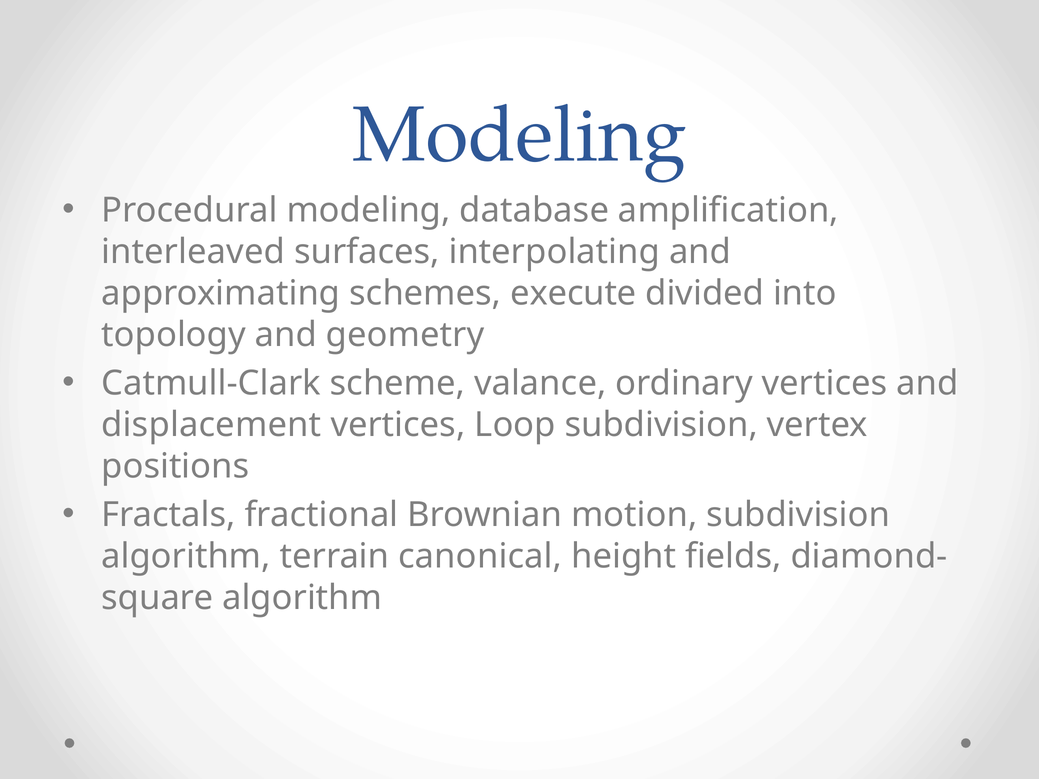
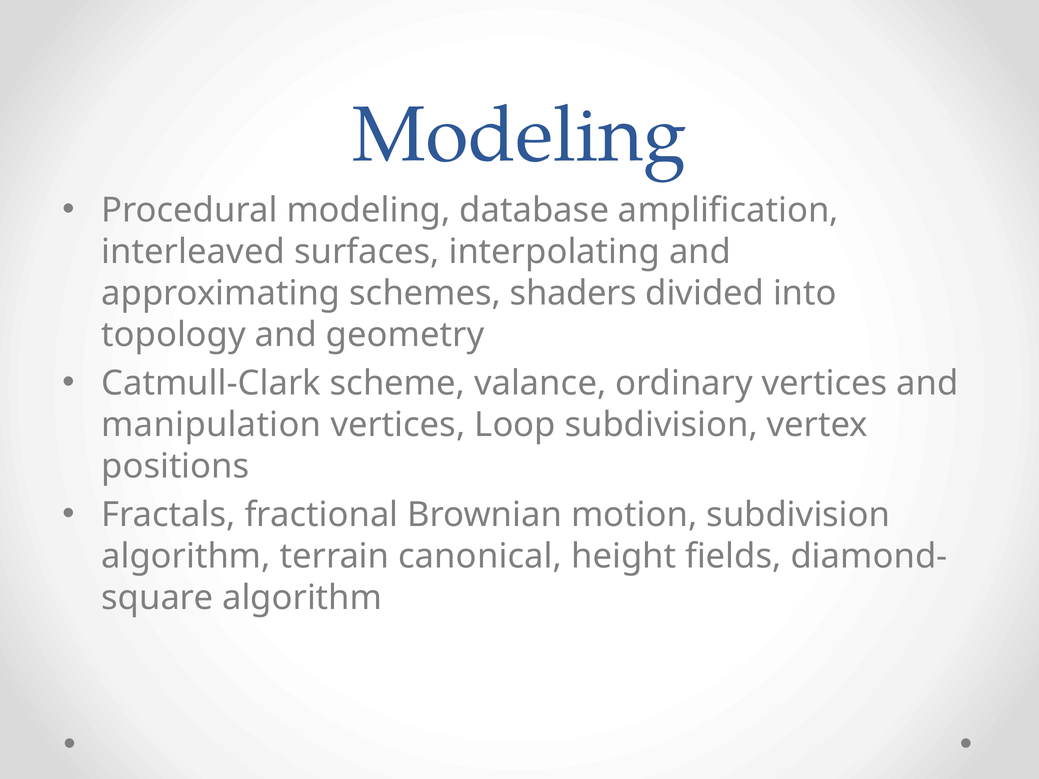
execute: execute -> shaders
displacement: displacement -> manipulation
